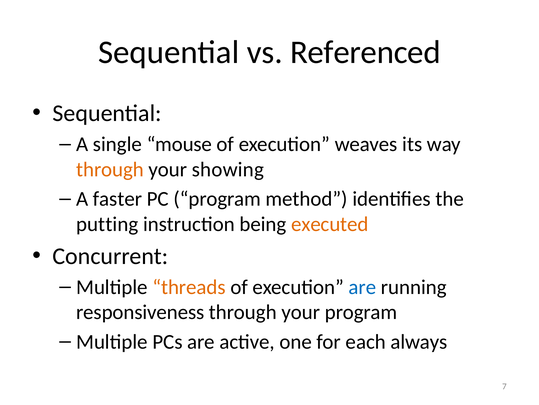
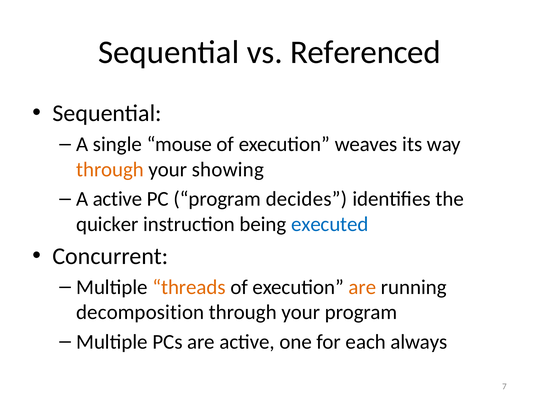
A faster: faster -> active
method: method -> decides
putting: putting -> quicker
executed colour: orange -> blue
are at (362, 287) colour: blue -> orange
responsiveness: responsiveness -> decomposition
